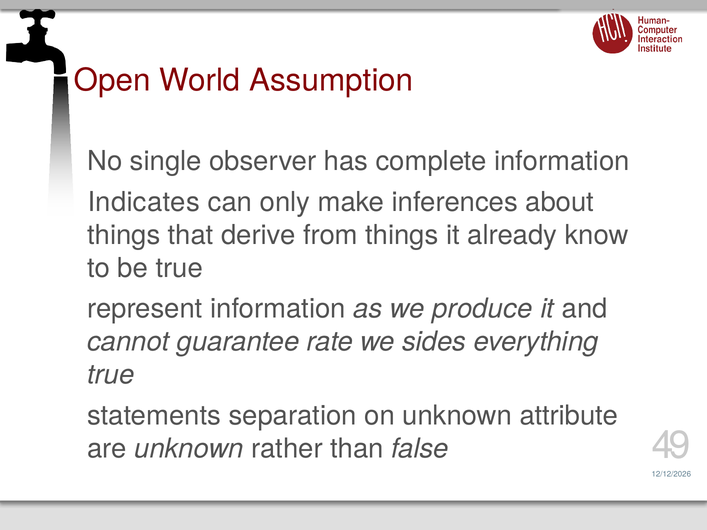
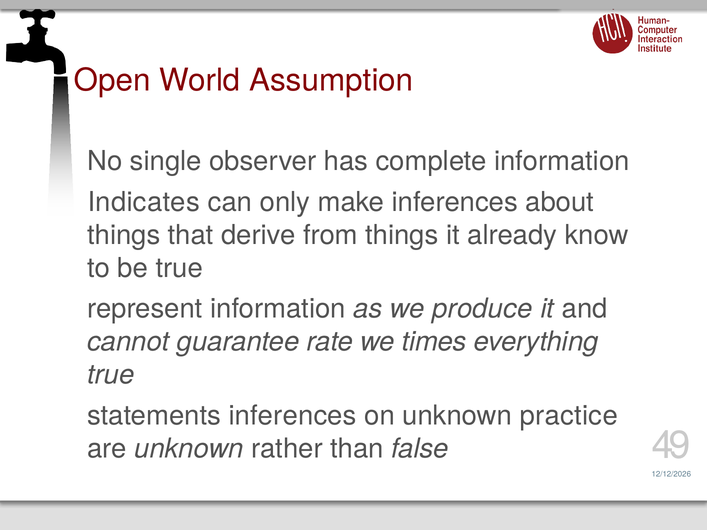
sides: sides -> times
statements separation: separation -> inferences
attribute: attribute -> practice
